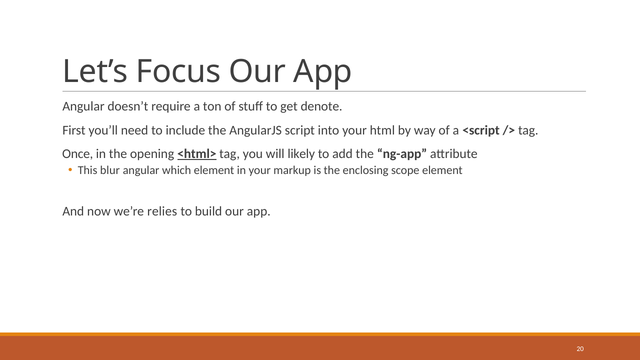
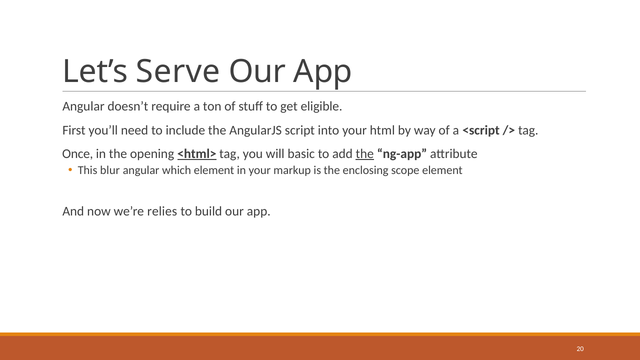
Focus: Focus -> Serve
denote: denote -> eligible
likely: likely -> basic
the at (365, 154) underline: none -> present
